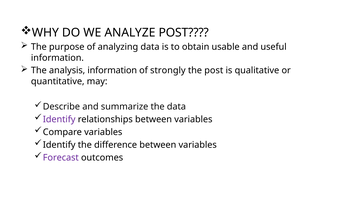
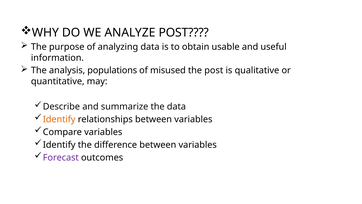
analysis information: information -> populations
strongly: strongly -> misused
Identify at (59, 119) colour: purple -> orange
